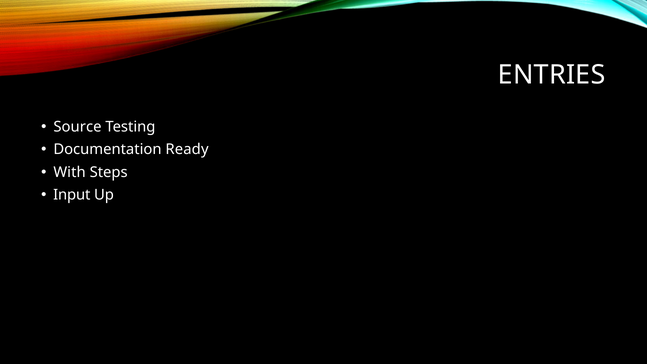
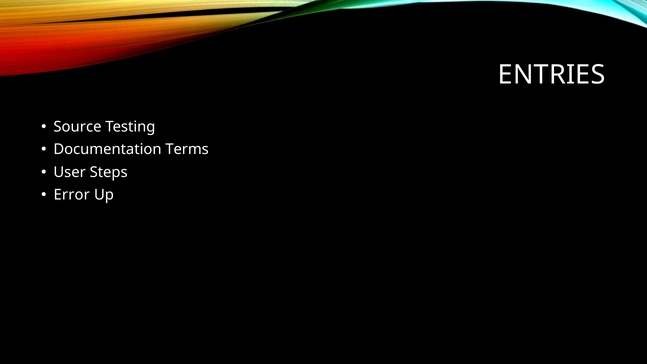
Ready: Ready -> Terms
With: With -> User
Input: Input -> Error
